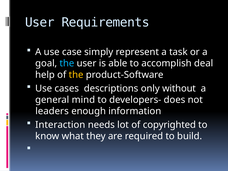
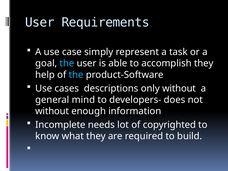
accomplish deal: deal -> they
the at (76, 75) colour: yellow -> light blue
leaders at (52, 111): leaders -> without
Interaction: Interaction -> Incomplete
